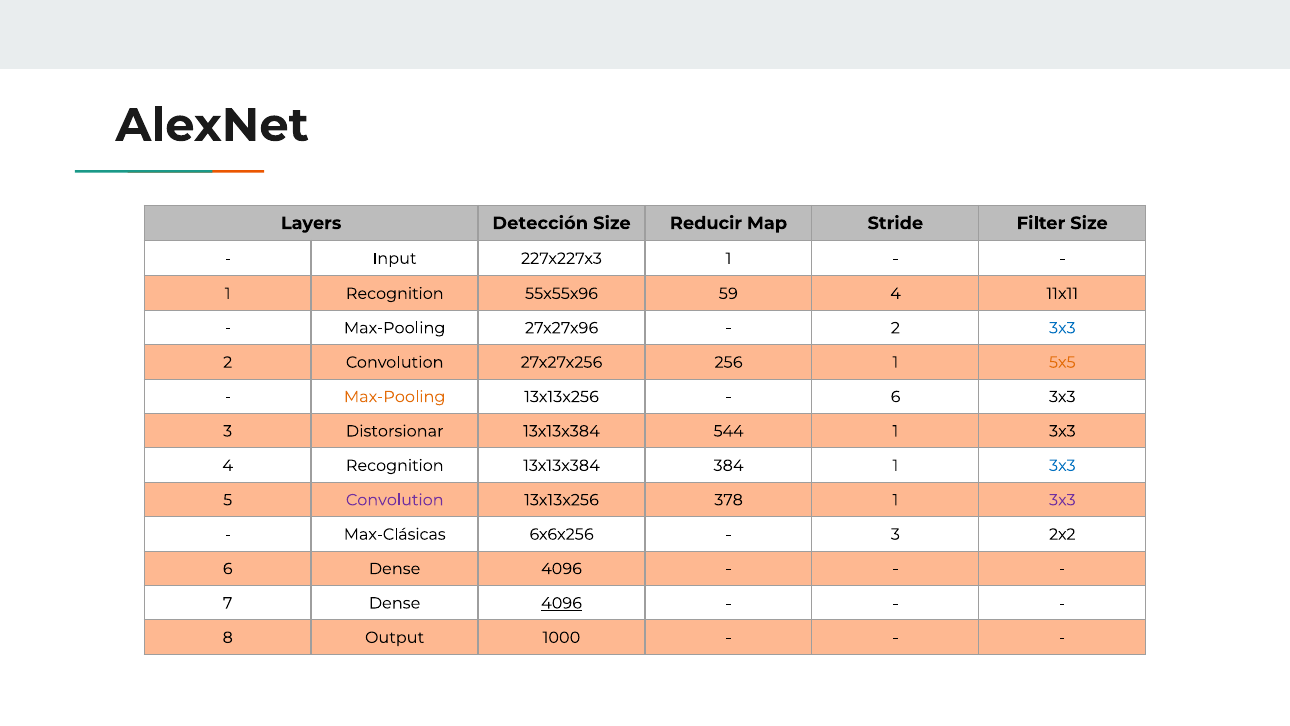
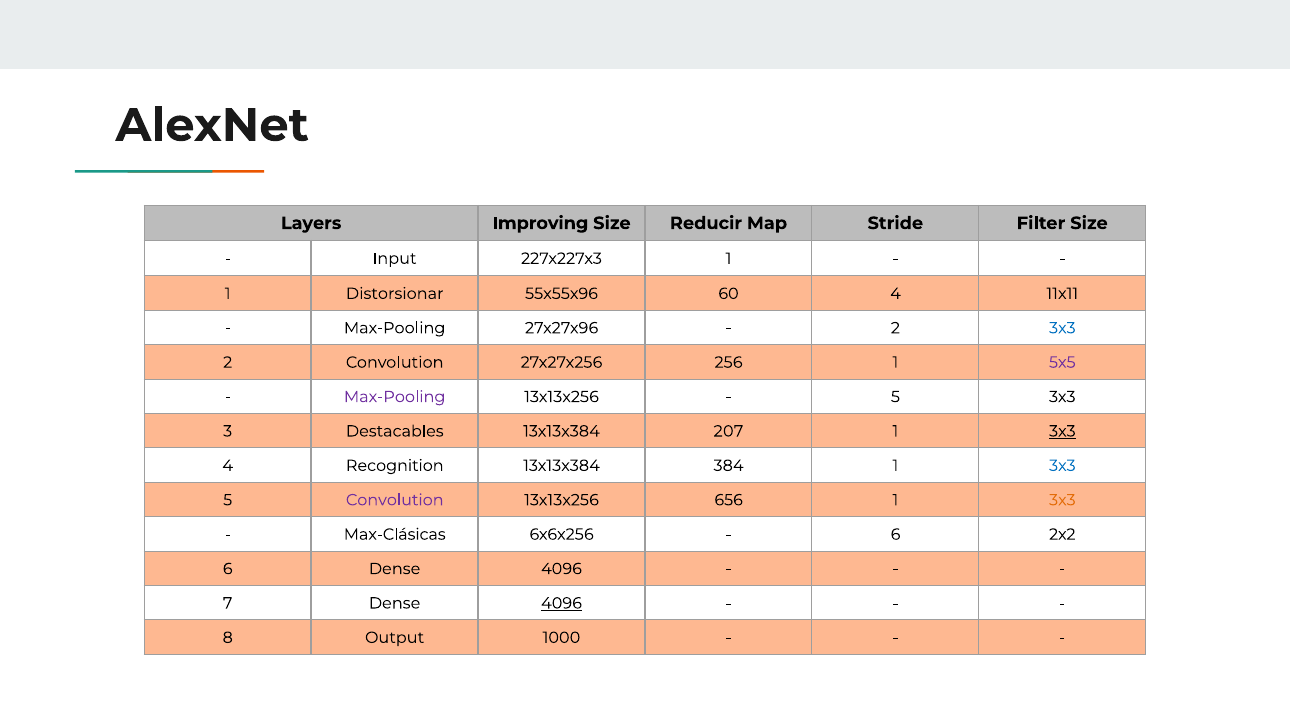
Detección: Detección -> Improving
1 Recognition: Recognition -> Distorsionar
59: 59 -> 60
5x5 colour: orange -> purple
Max-Pooling at (395, 397) colour: orange -> purple
6 at (896, 397): 6 -> 5
Distorsionar: Distorsionar -> Destacables
544: 544 -> 207
3x3 at (1062, 431) underline: none -> present
378: 378 -> 656
3x3 at (1062, 500) colour: purple -> orange
3 at (895, 534): 3 -> 6
